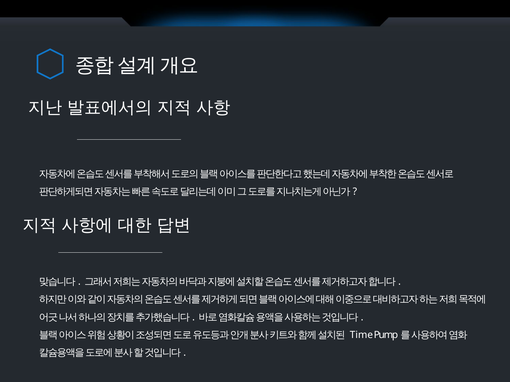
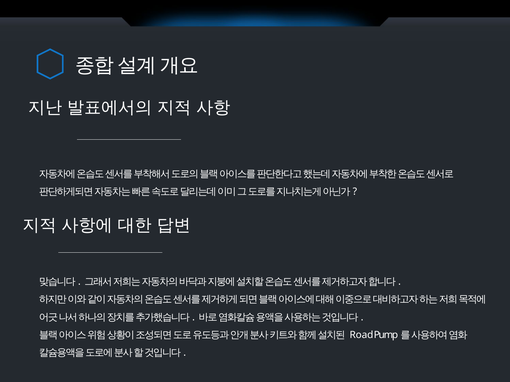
Time: Time -> Road
